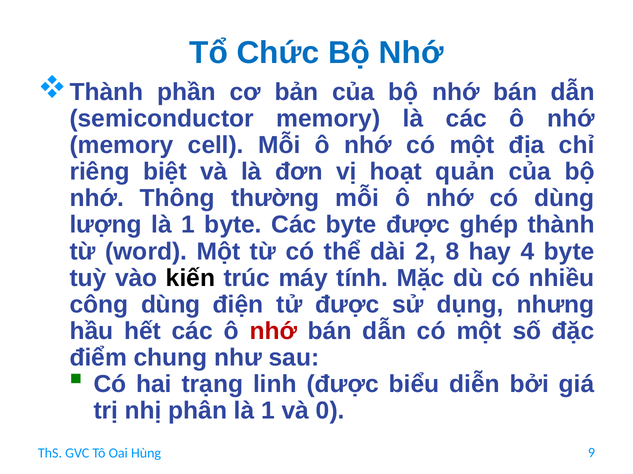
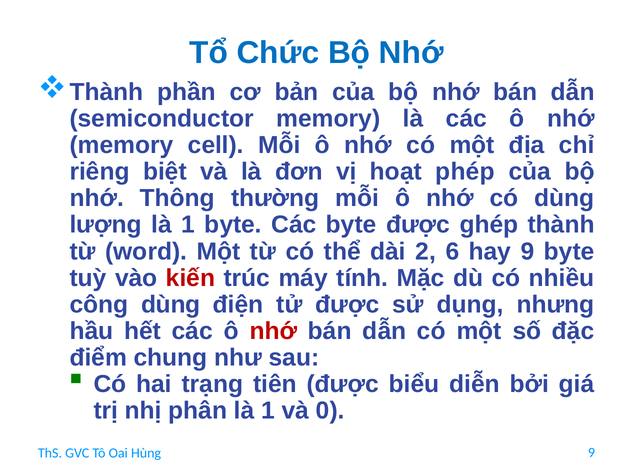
quản: quản -> phép
8: 8 -> 6
hay 4: 4 -> 9
kiến colour: black -> red
linh: linh -> tiên
